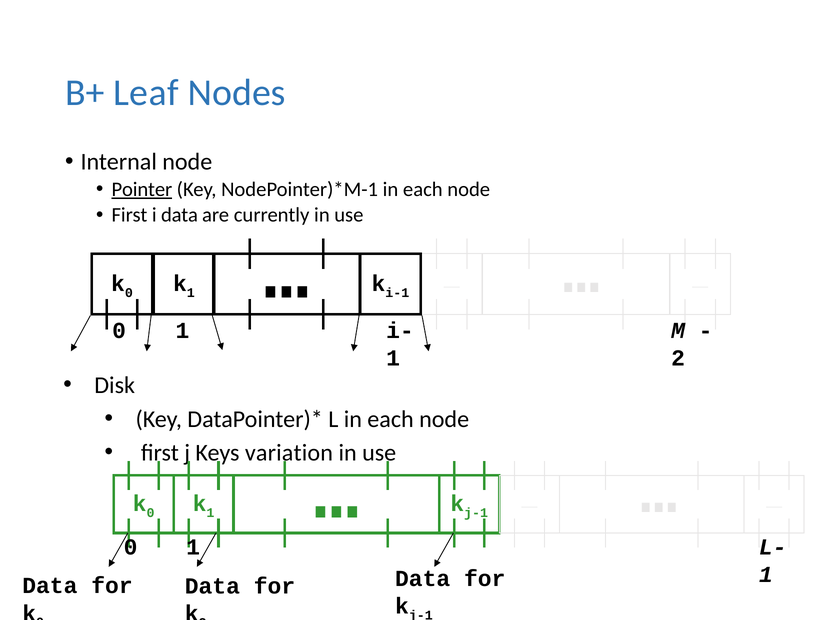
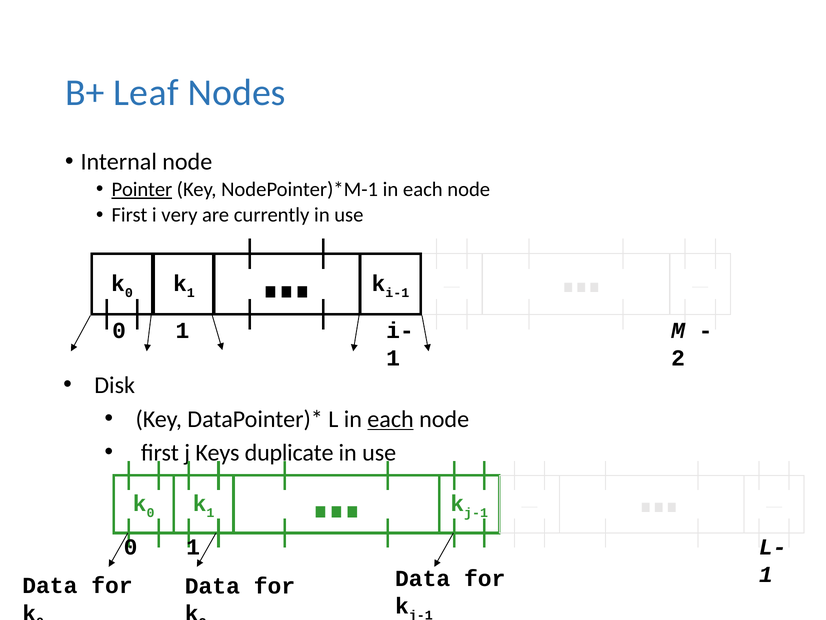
i data: data -> very
each at (391, 419) underline: none -> present
variation: variation -> duplicate
